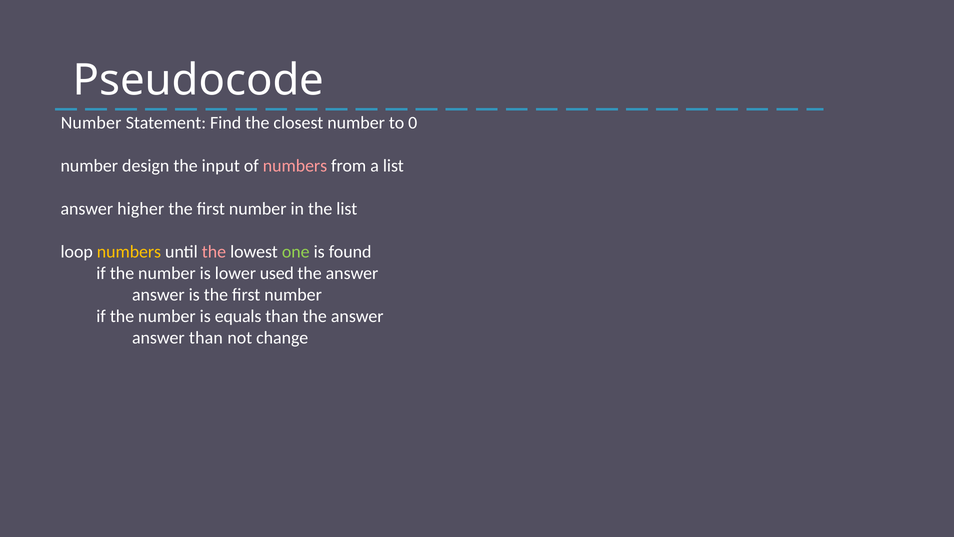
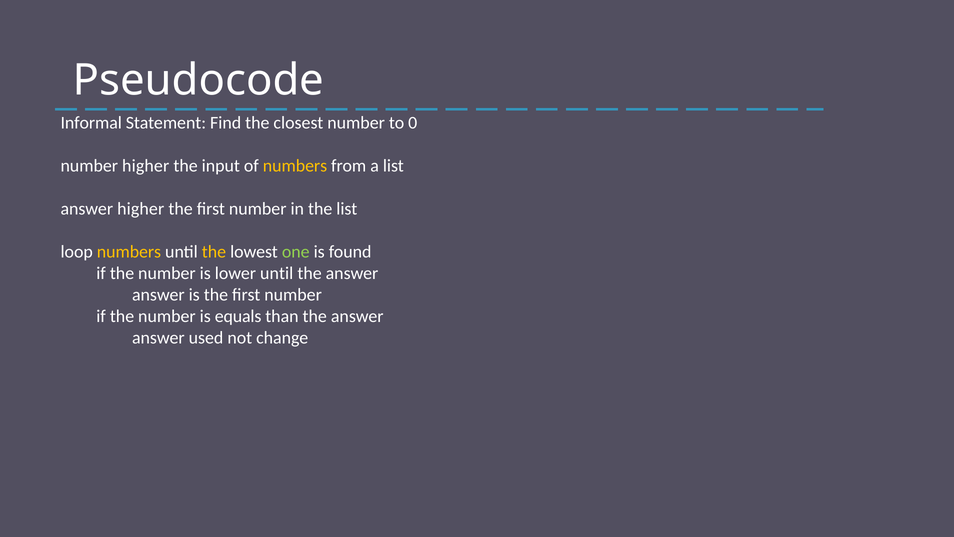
Number at (91, 123): Number -> Informal
number design: design -> higher
numbers at (295, 166) colour: pink -> yellow
the at (214, 252) colour: pink -> yellow
lower used: used -> until
answer than: than -> used
